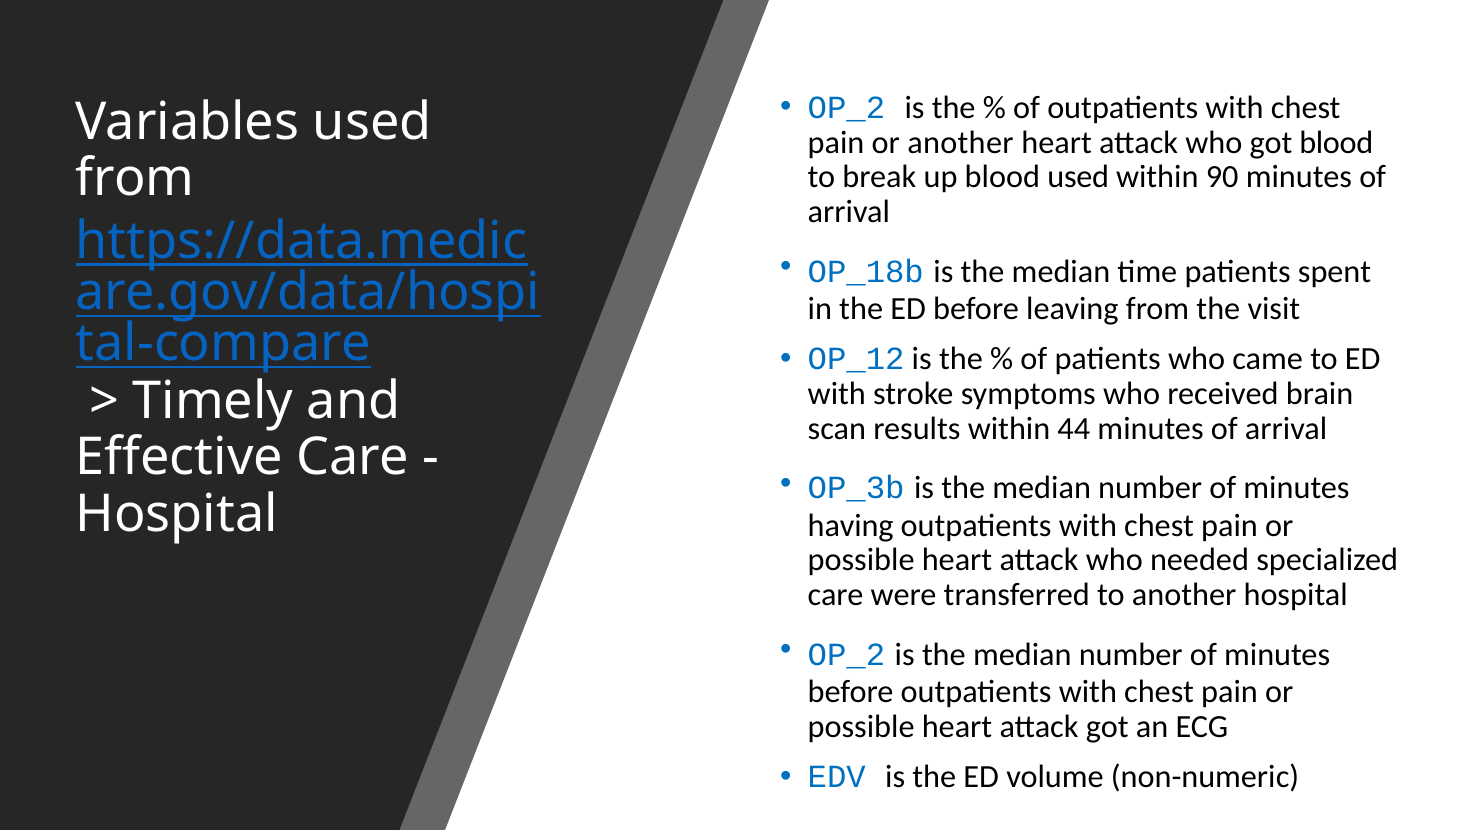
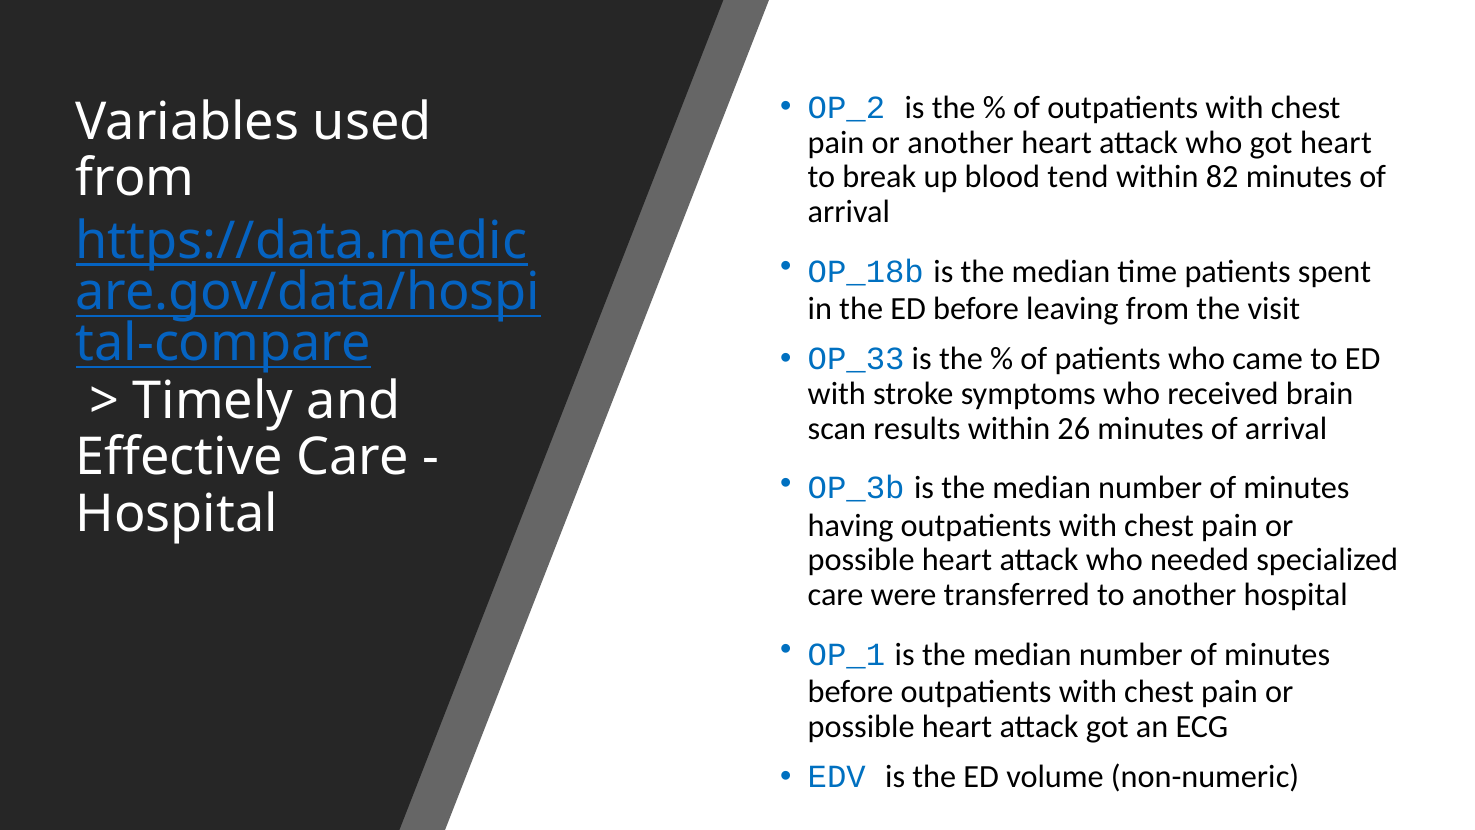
got blood: blood -> heart
blood used: used -> tend
90: 90 -> 82
OP_12: OP_12 -> OP_33
44: 44 -> 26
OP_2 at (846, 654): OP_2 -> OP_1
